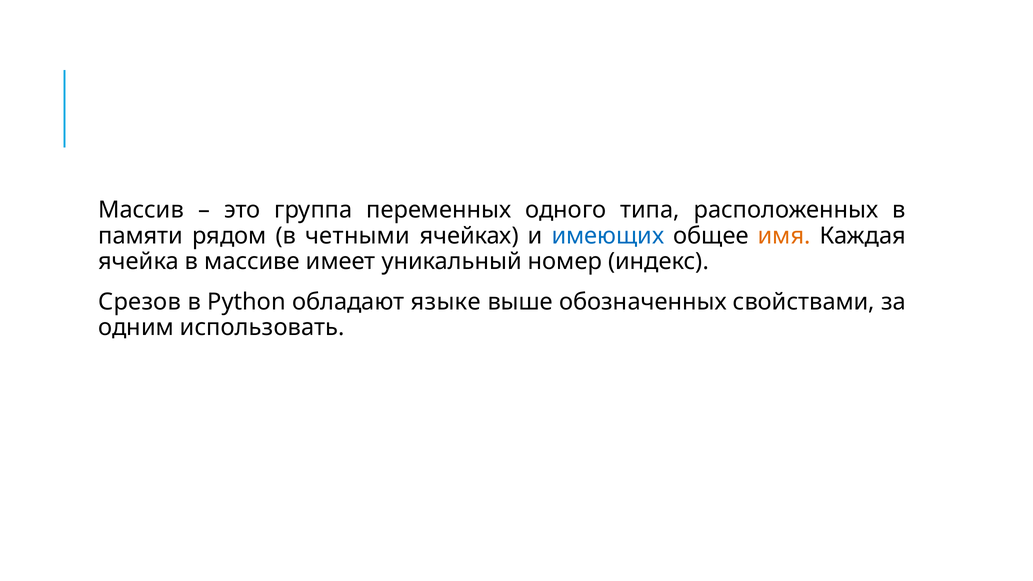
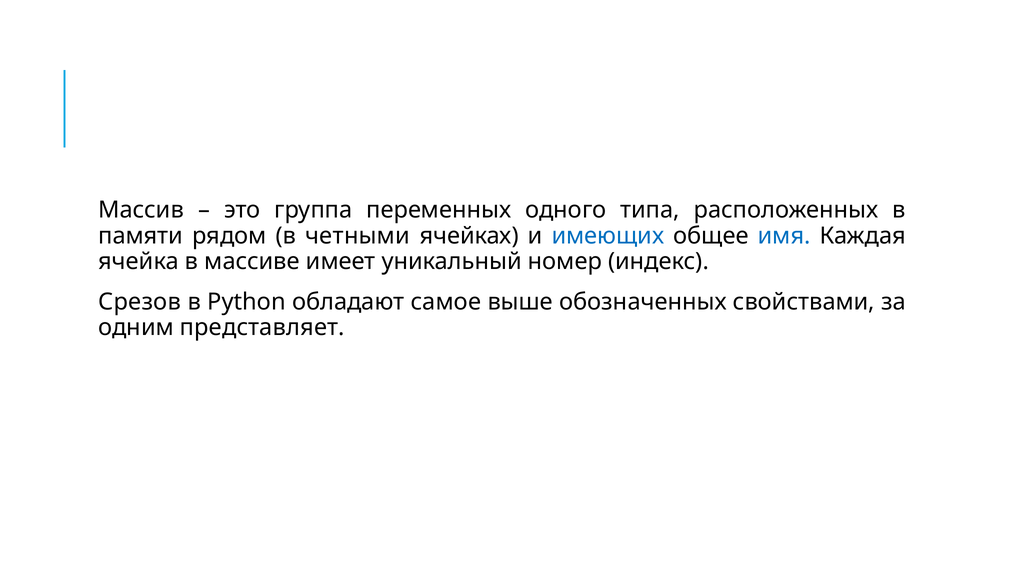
имя colour: orange -> blue
языке: языке -> самое
использовать: использовать -> представляет
